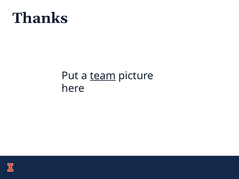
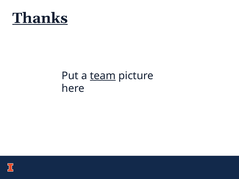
Thanks underline: none -> present
